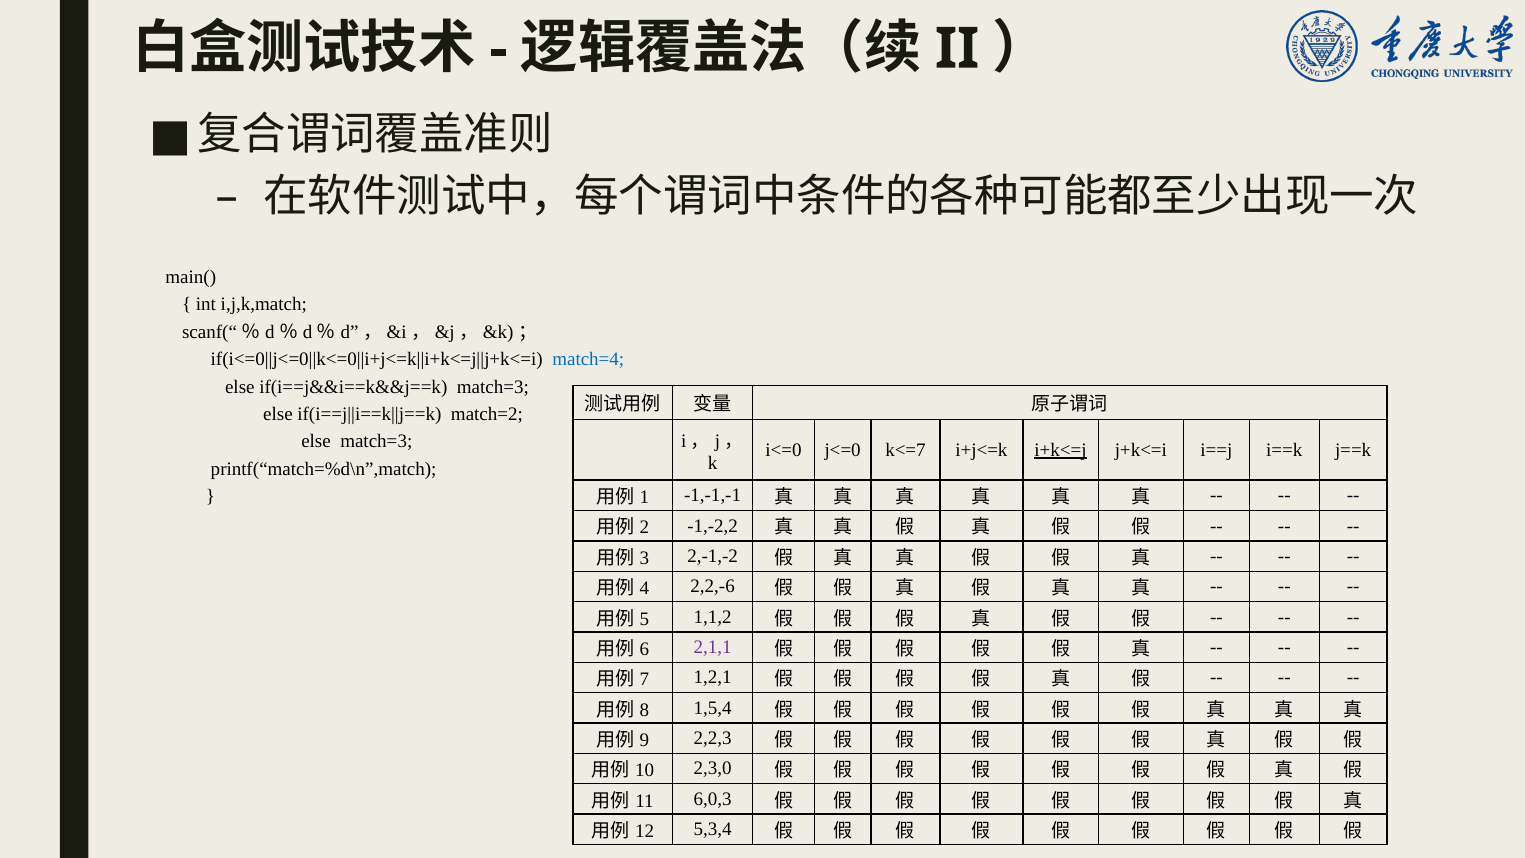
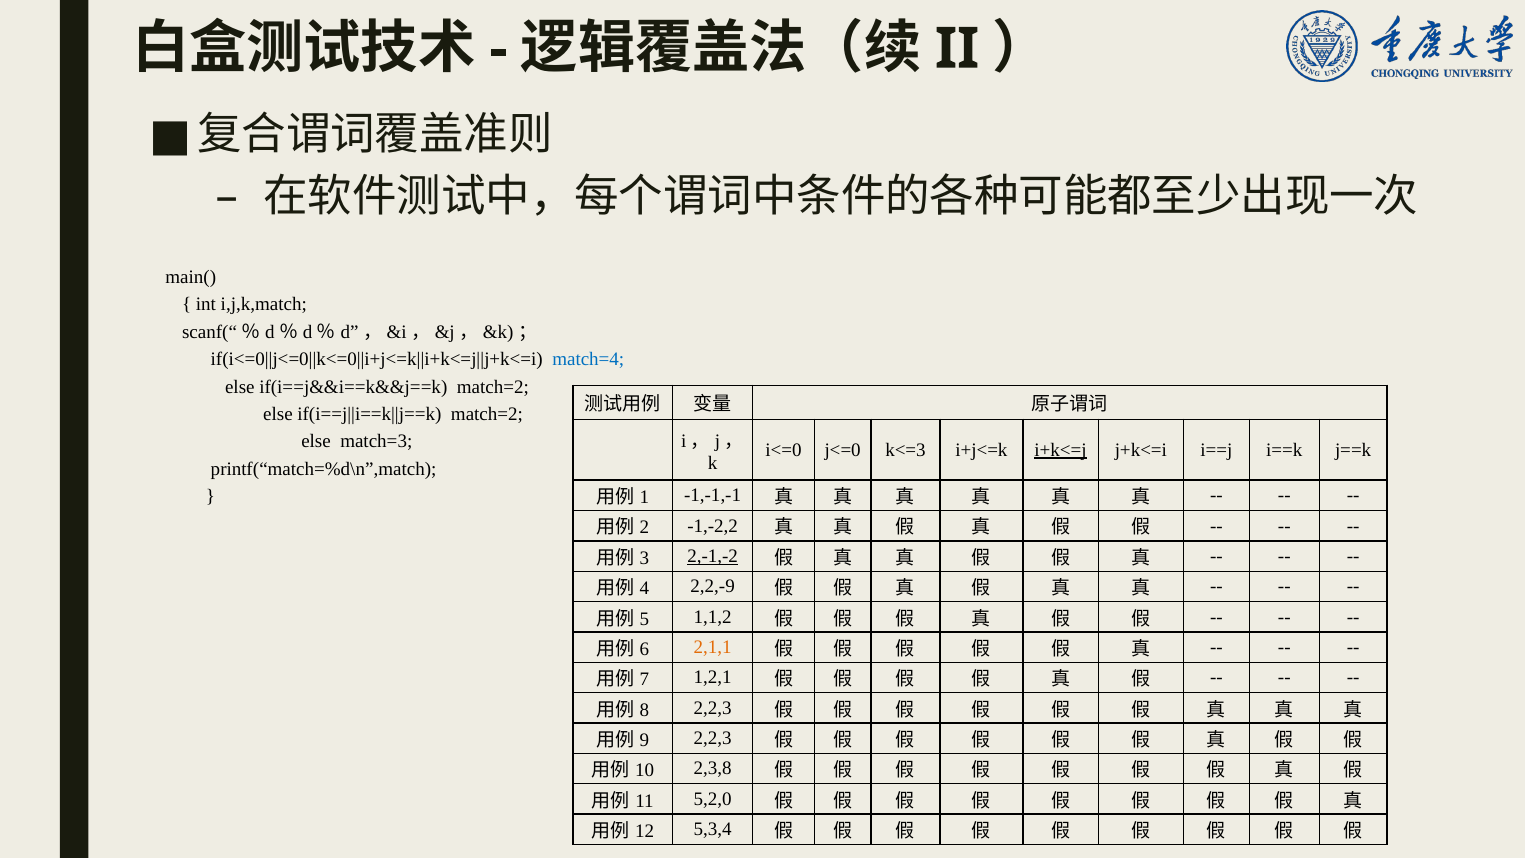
if(i==j&&i==k&&j==k match=3: match=3 -> match=2
k<=7: k<=7 -> k<=3
2,-1,-2 underline: none -> present
2,2,-6: 2,2,-6 -> 2,2,-9
2,1,1 colour: purple -> orange
1,5,4 at (713, 708): 1,5,4 -> 2,2,3
2,3,0: 2,3,0 -> 2,3,8
6,0,3: 6,0,3 -> 5,2,0
